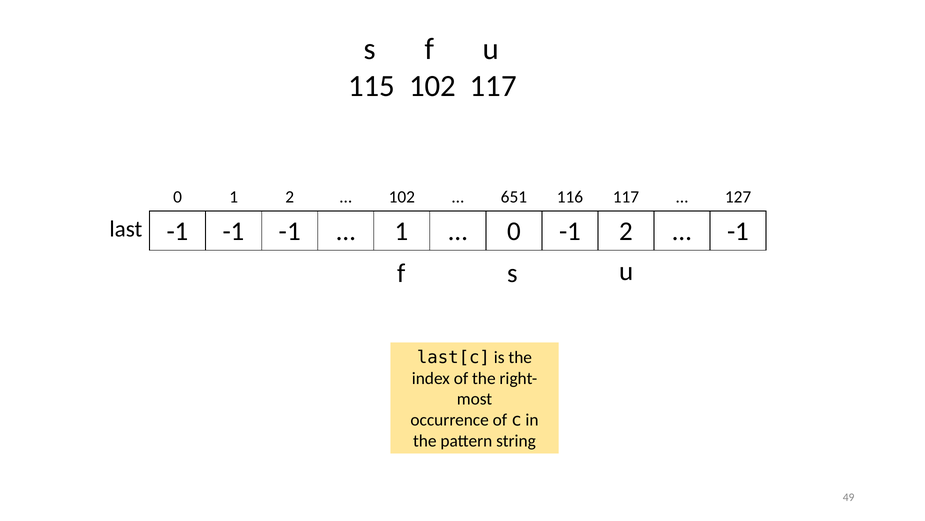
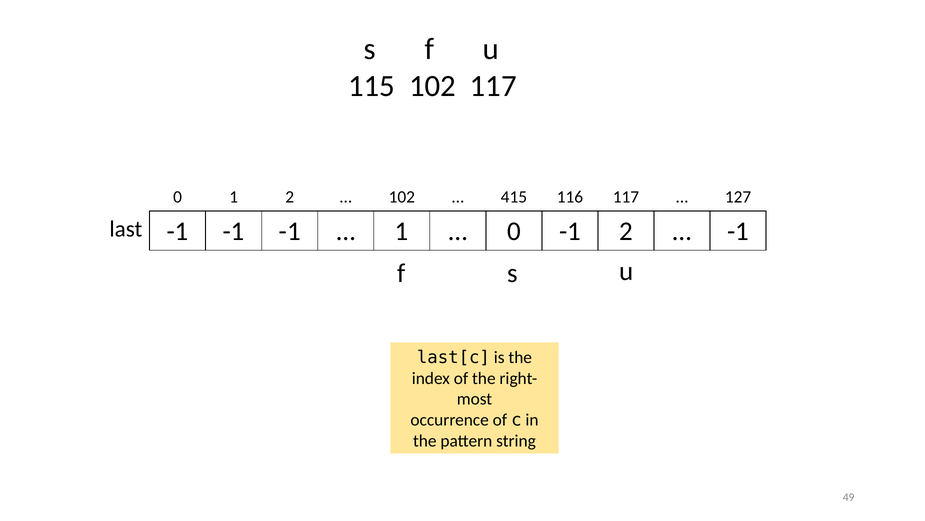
651: 651 -> 415
